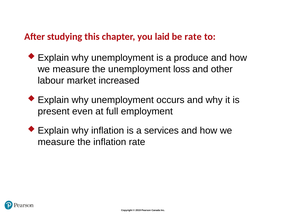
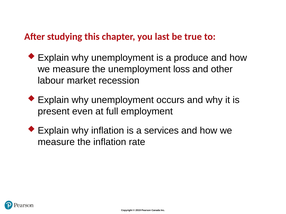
laid: laid -> last
be rate: rate -> true
increased: increased -> recession
